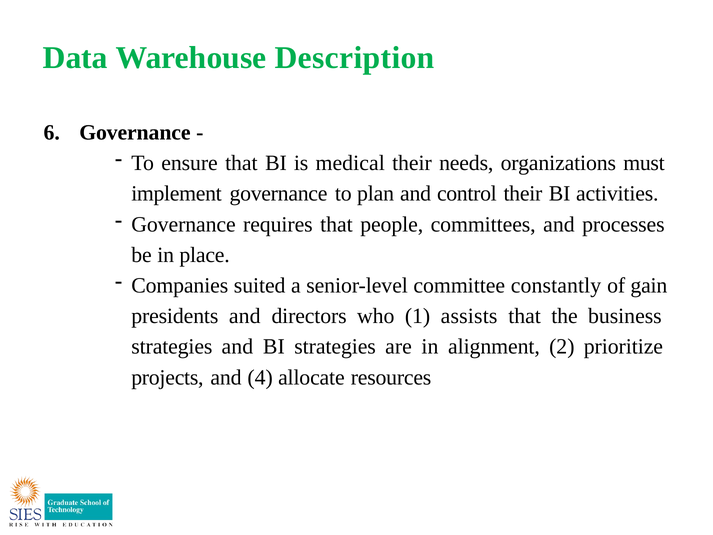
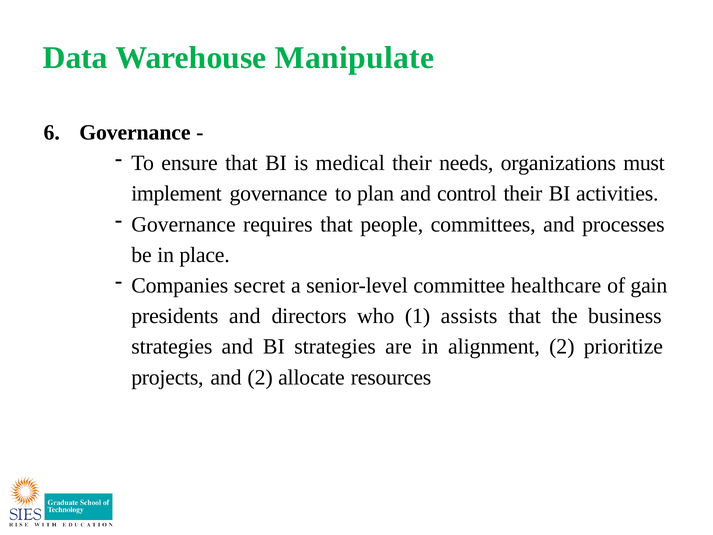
Description: Description -> Manipulate
suited: suited -> secret
constantly: constantly -> healthcare
and 4: 4 -> 2
